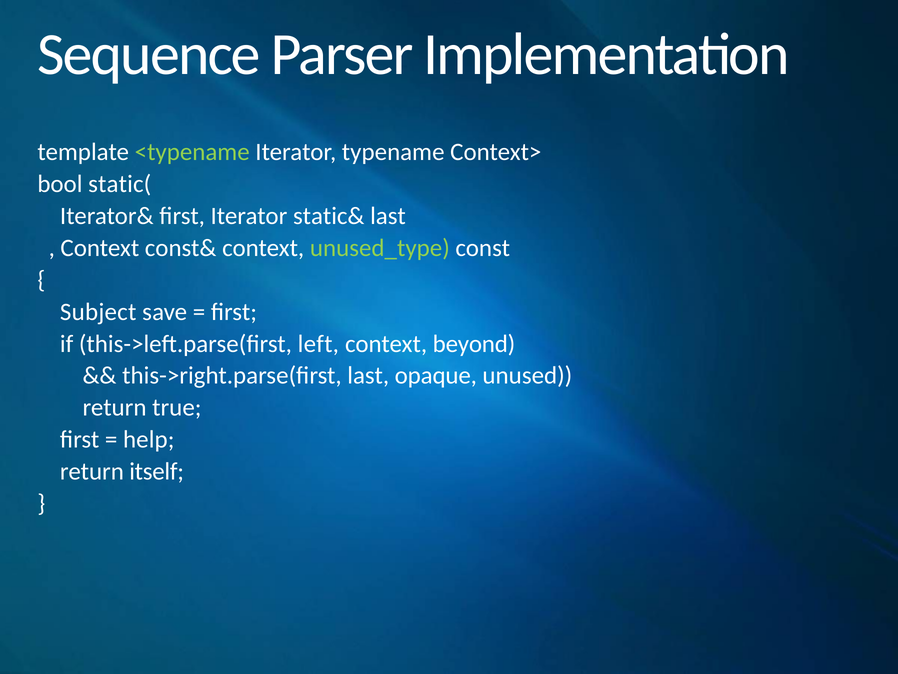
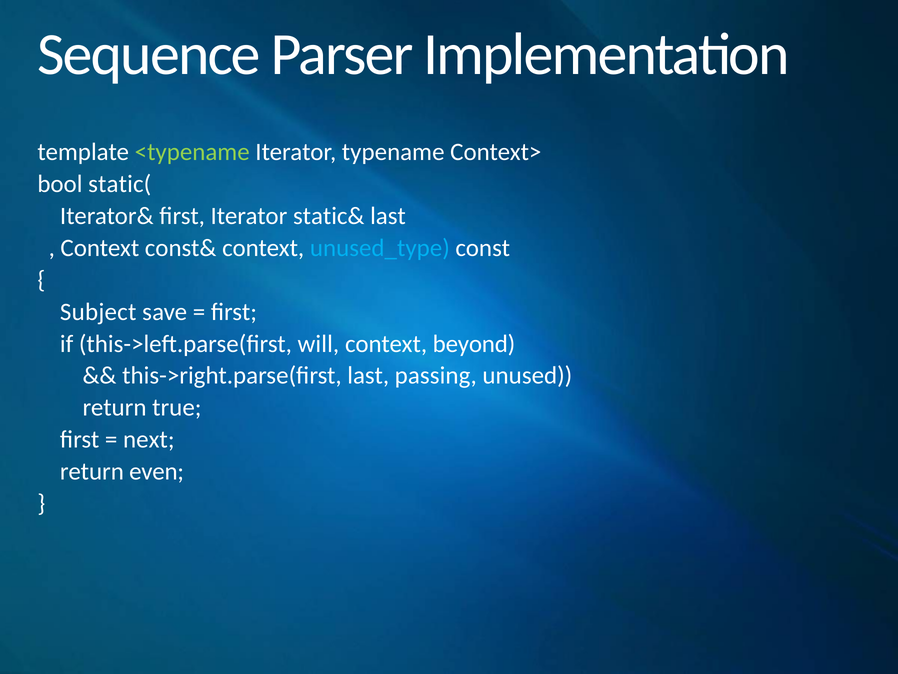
unused_type colour: light green -> light blue
left: left -> will
opaque: opaque -> passing
help: help -> next
itself: itself -> even
